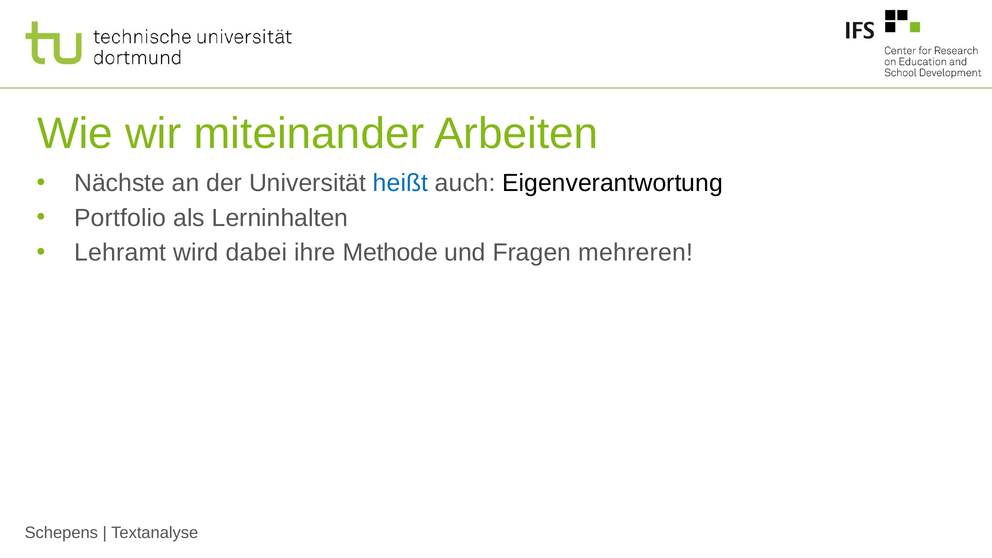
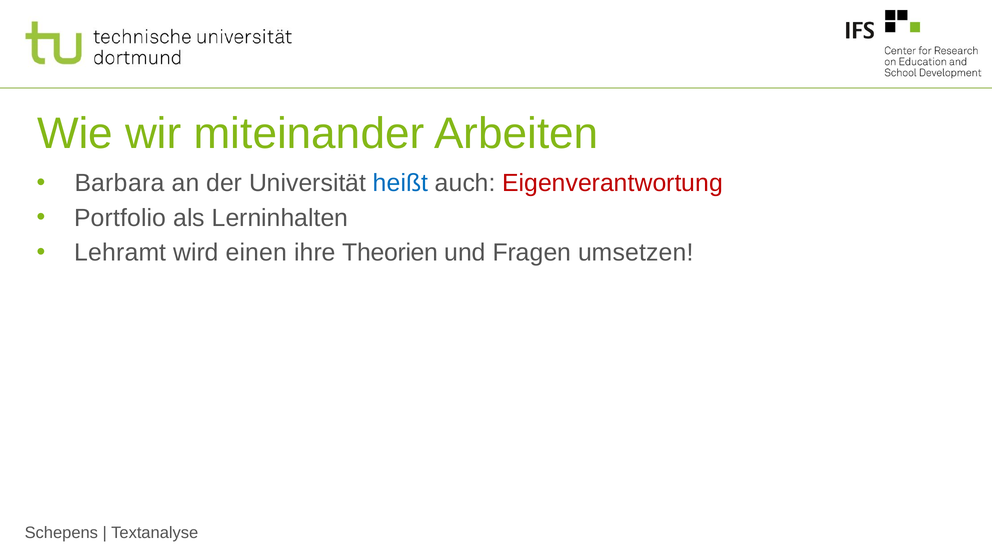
Nächste: Nächste -> Barbara
Eigenverantwortung colour: black -> red
dabei: dabei -> einen
Methode: Methode -> Theorien
mehreren: mehreren -> umsetzen
